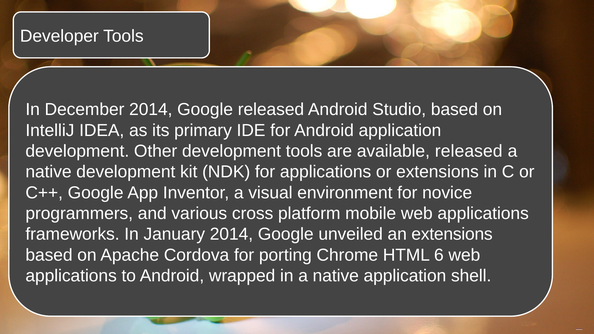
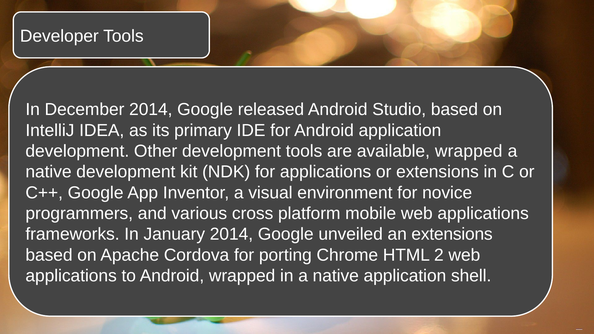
available released: released -> wrapped
6: 6 -> 2
